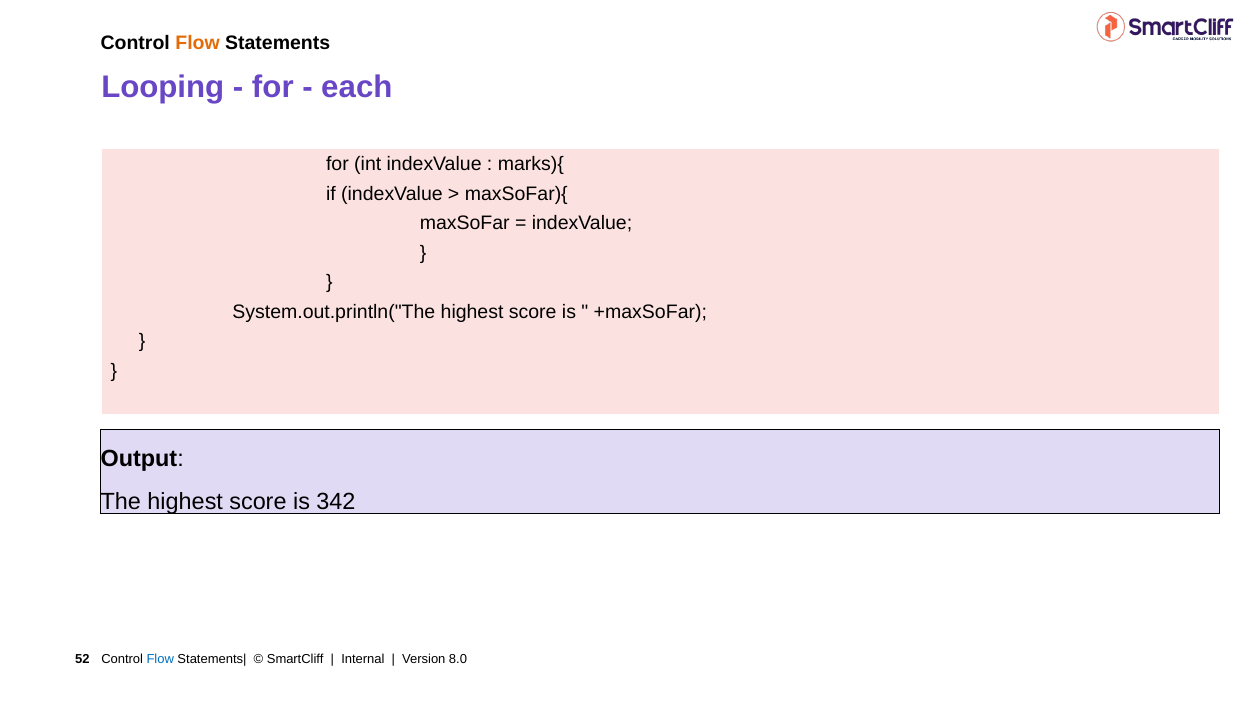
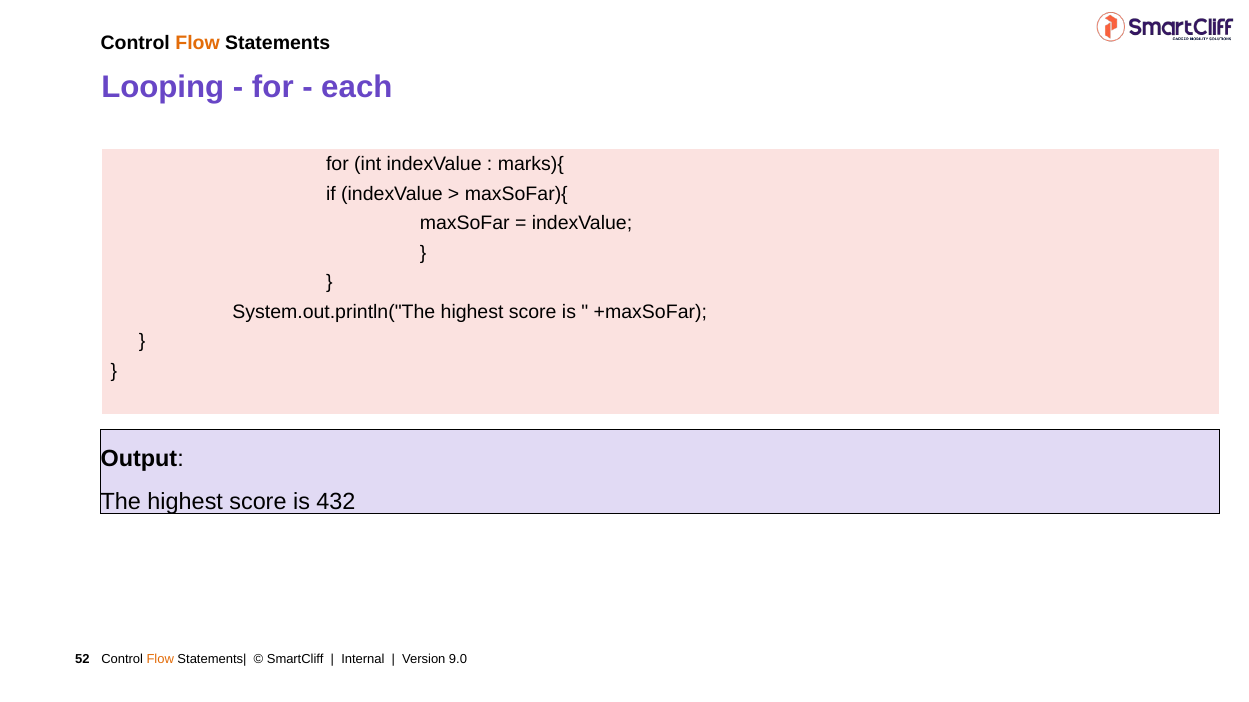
342: 342 -> 432
Flow at (160, 660) colour: blue -> orange
8.0: 8.0 -> 9.0
